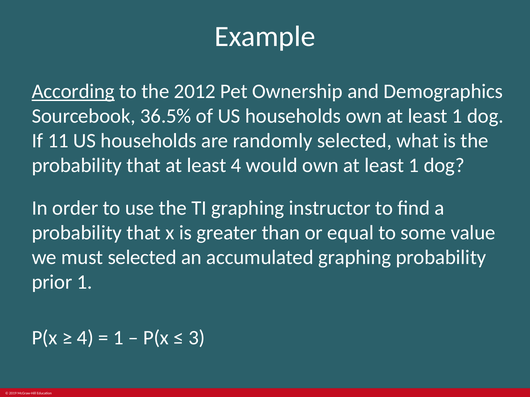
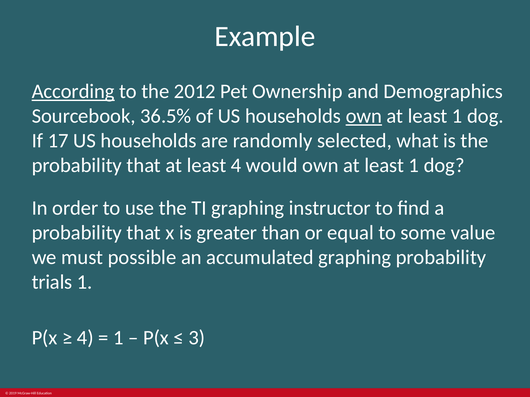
own at (364, 116) underline: none -> present
11: 11 -> 17
must selected: selected -> possible
prior: prior -> trials
